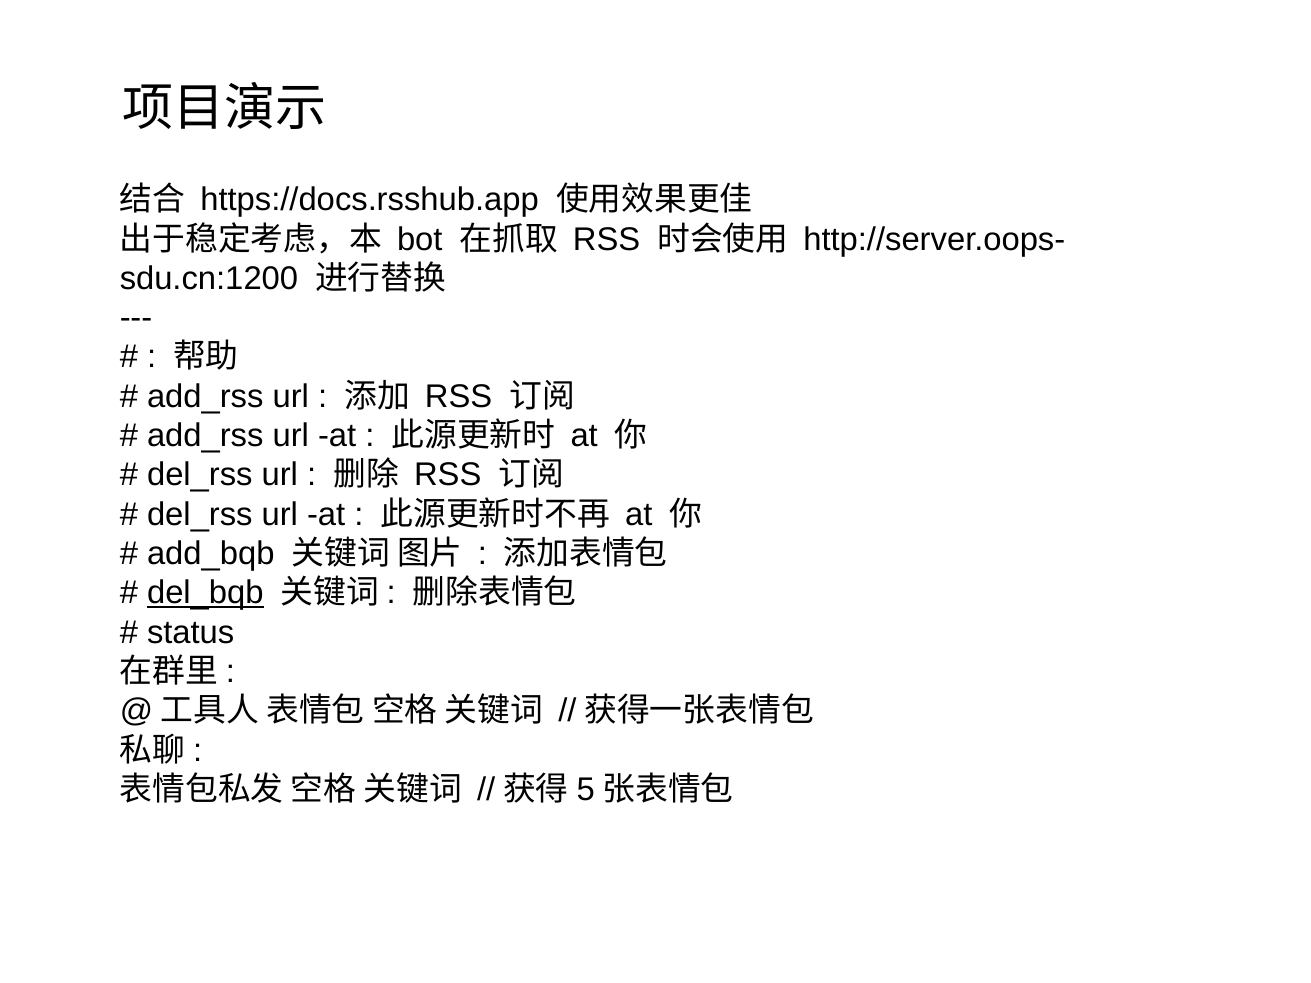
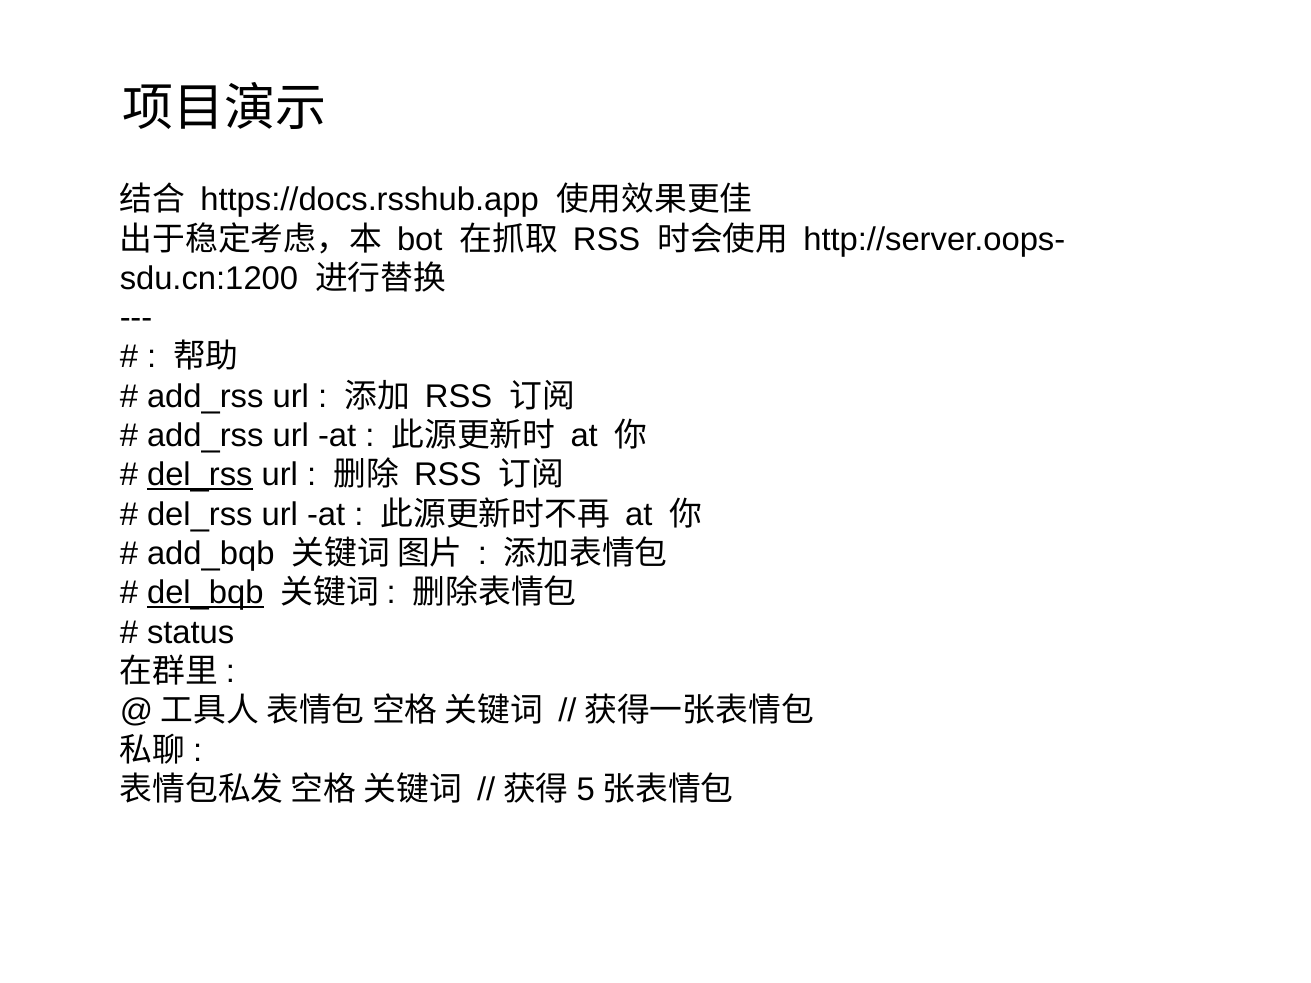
del_rss at (200, 475) underline: none -> present
